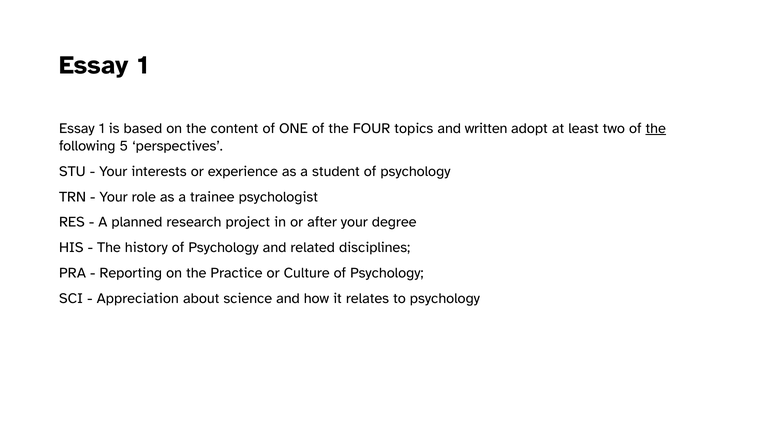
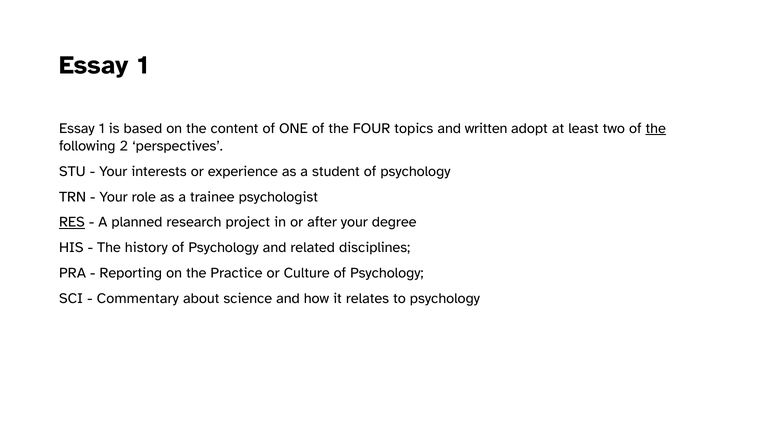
5: 5 -> 2
RES underline: none -> present
Appreciation: Appreciation -> Commentary
